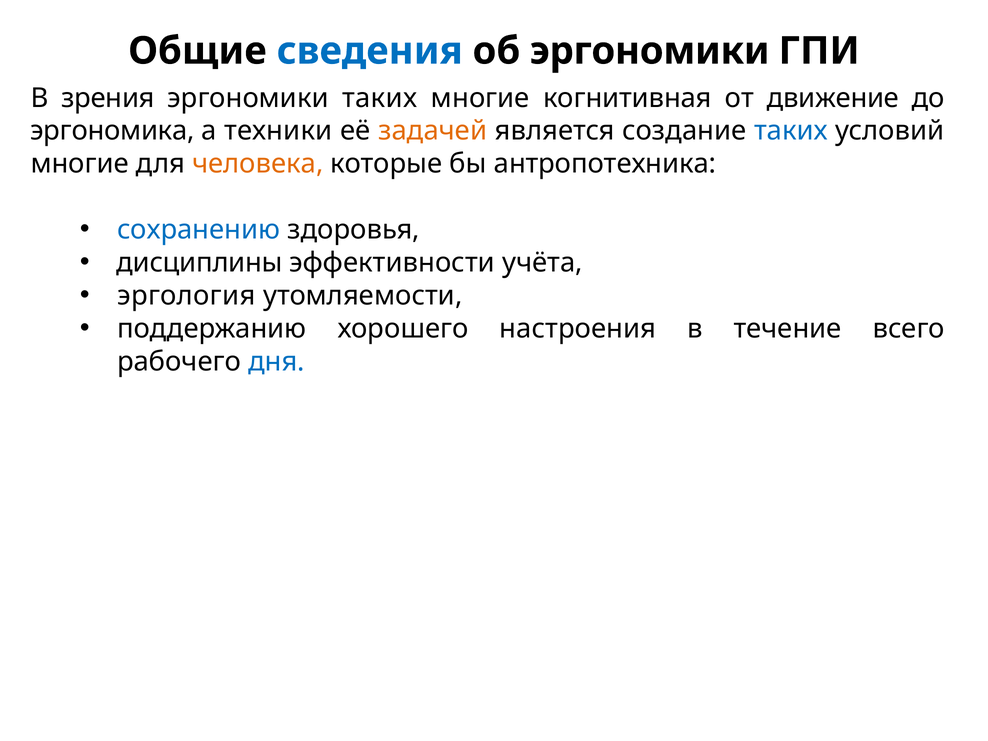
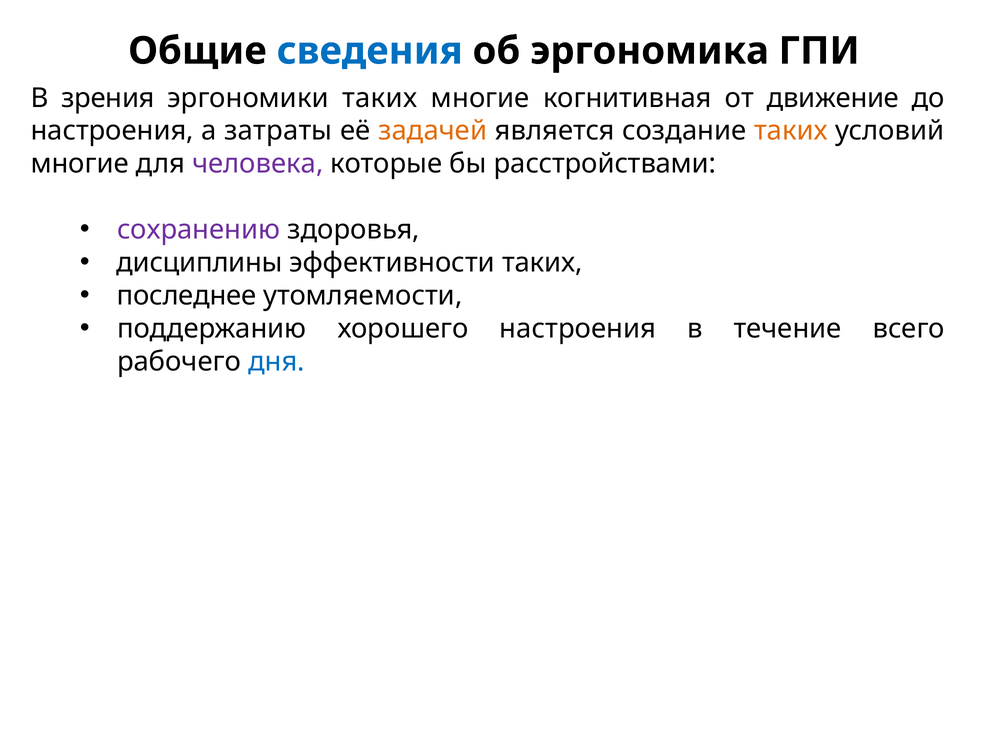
об эргономики: эргономики -> эргономика
эргономика at (112, 131): эргономика -> настроения
техники: техники -> затраты
таких at (791, 131) colour: blue -> orange
человека colour: orange -> purple
антропотехника: антропотехника -> расстройствами
сохранению colour: blue -> purple
эффективности учёта: учёта -> таких
эргология: эргология -> последнее
